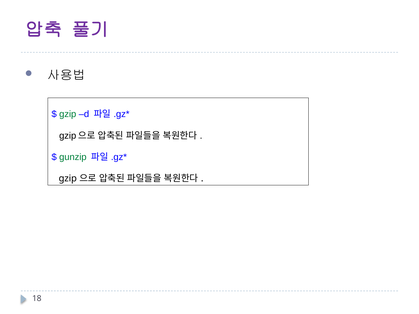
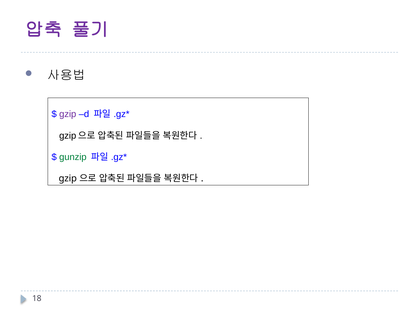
gzip at (68, 114) colour: green -> purple
